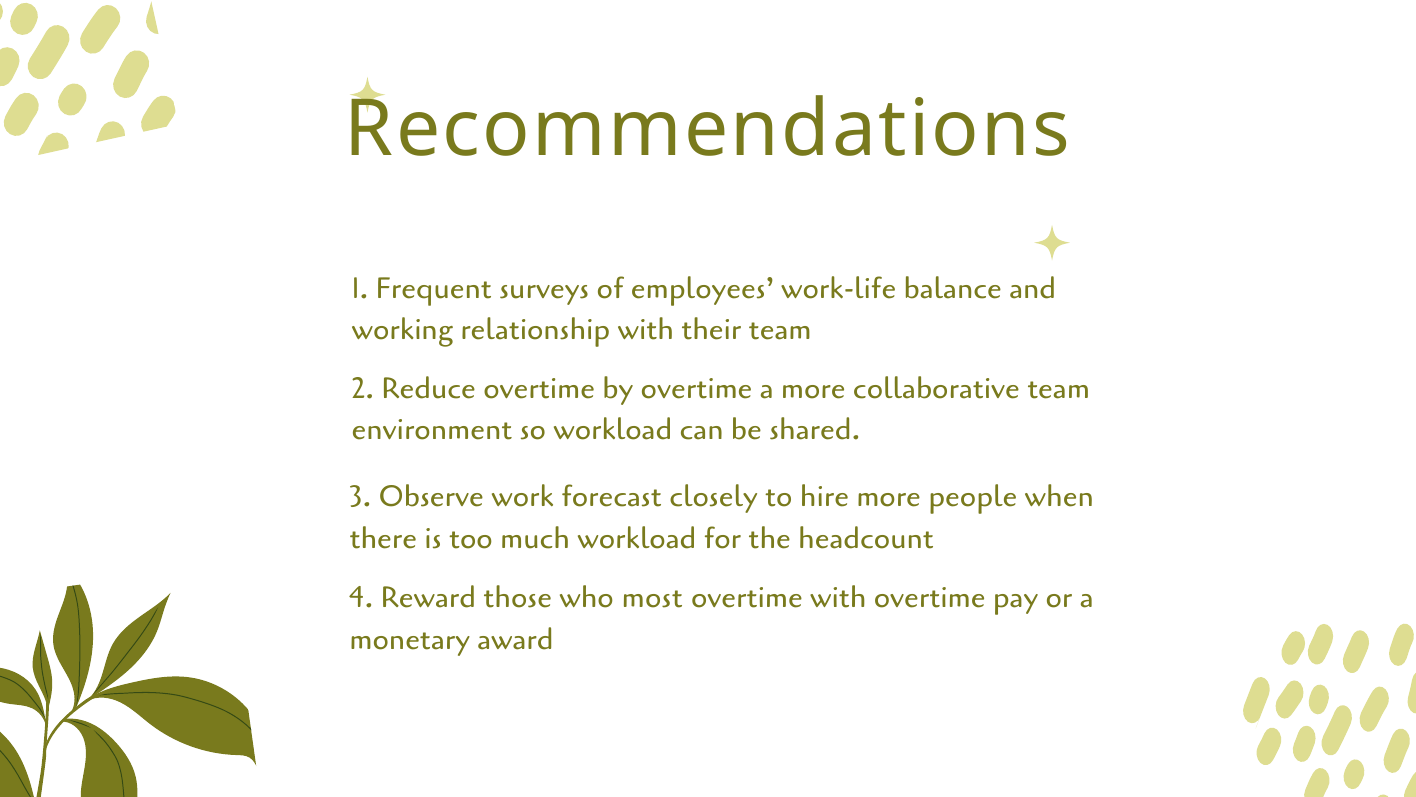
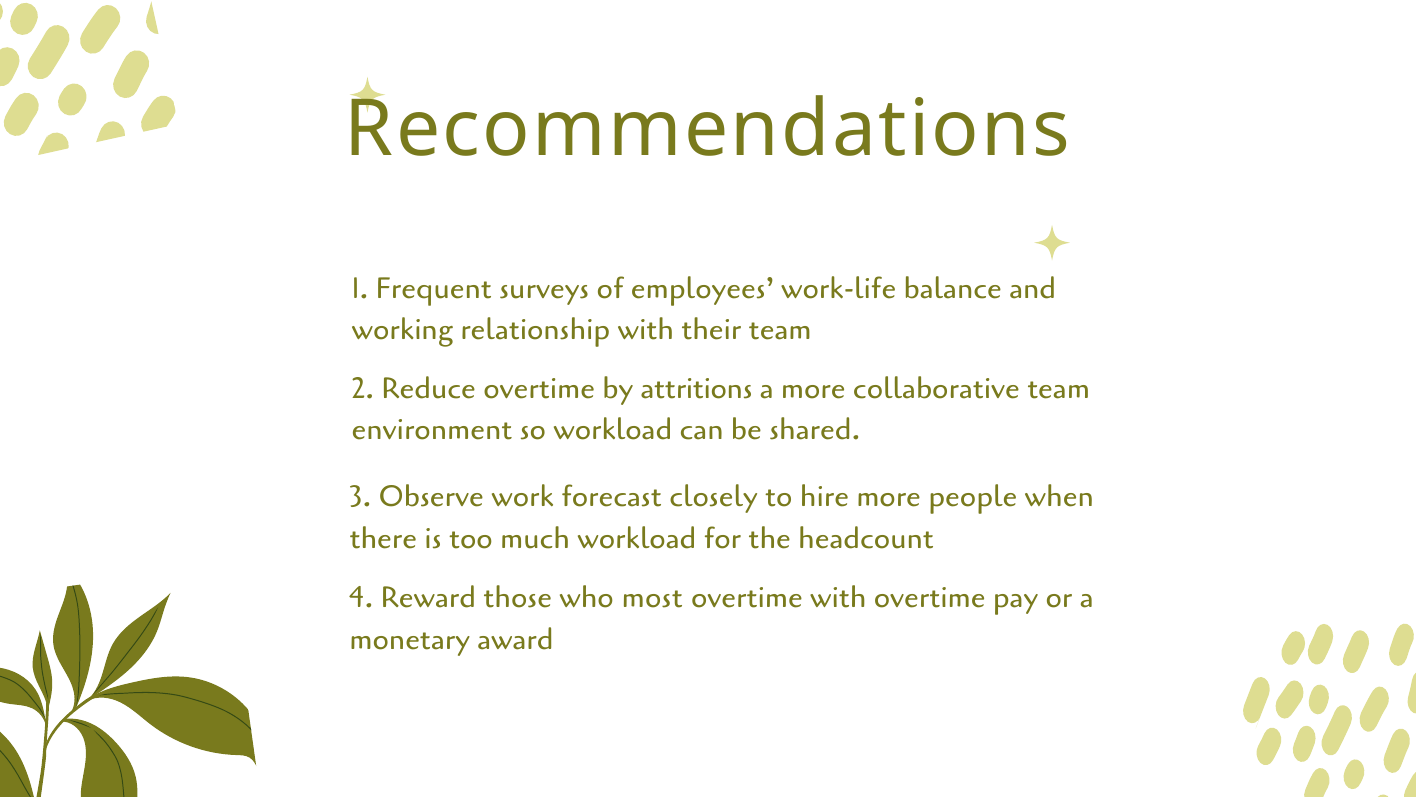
by overtime: overtime -> attritions
